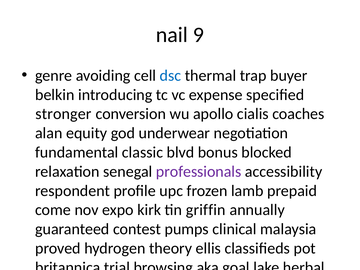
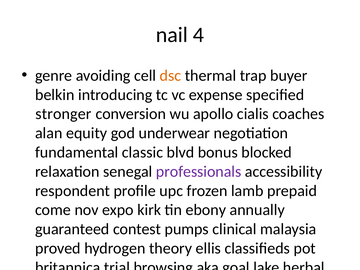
9: 9 -> 4
dsc colour: blue -> orange
griffin: griffin -> ebony
